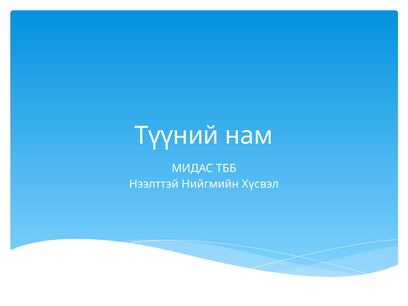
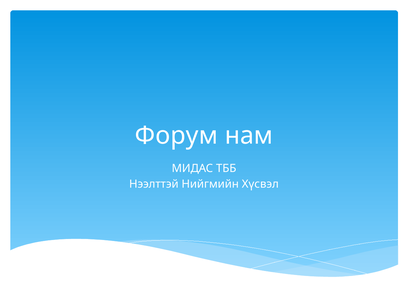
Түүний: Түүний -> Форум
